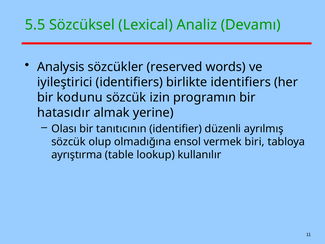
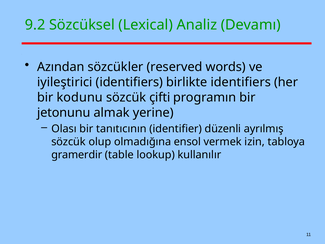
5.5: 5.5 -> 9.2
Analysis: Analysis -> Azından
izin: izin -> çifti
hatasıdır: hatasıdır -> jetonunu
biri: biri -> izin
ayrıştırma: ayrıştırma -> gramerdir
